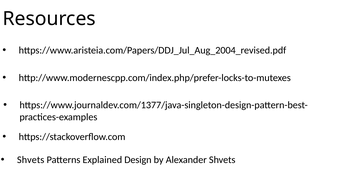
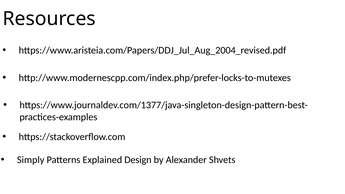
Shvets at (31, 160): Shvets -> Simply
